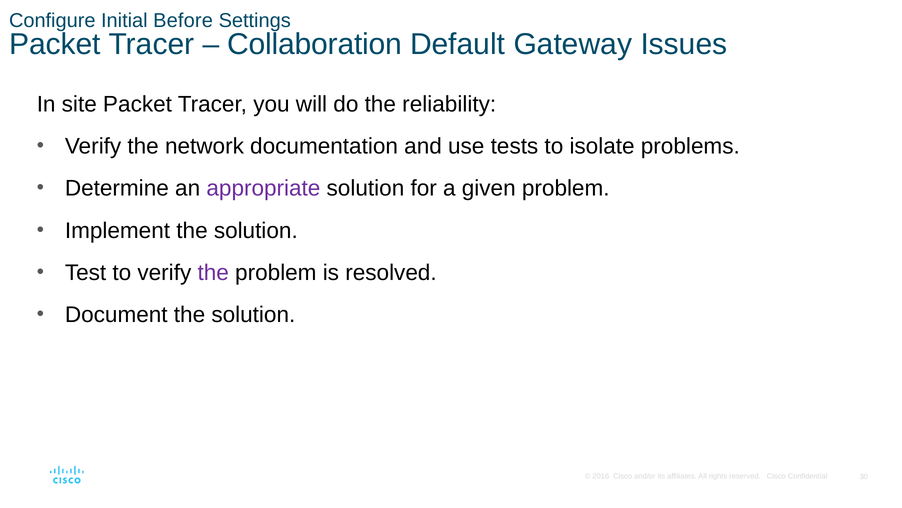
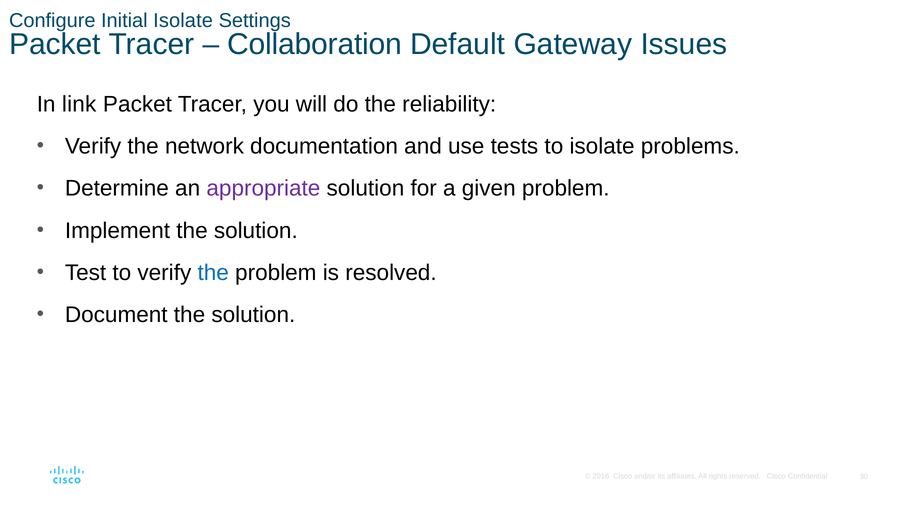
Initial Before: Before -> Isolate
site: site -> link
the at (213, 272) colour: purple -> blue
